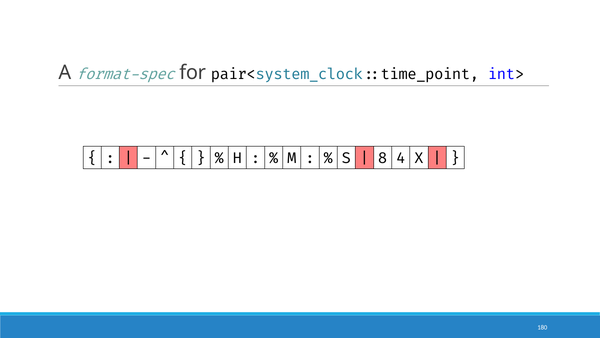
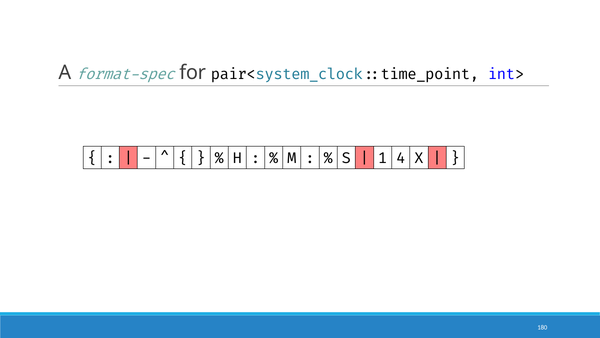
8: 8 -> 1
